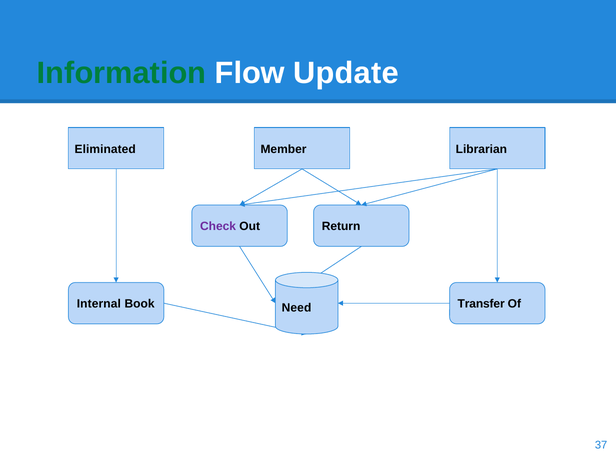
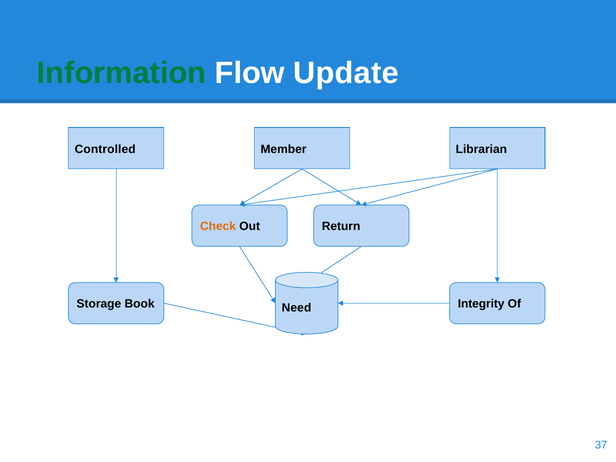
Eliminated: Eliminated -> Controlled
Check colour: purple -> orange
Internal: Internal -> Storage
Transfer: Transfer -> Integrity
